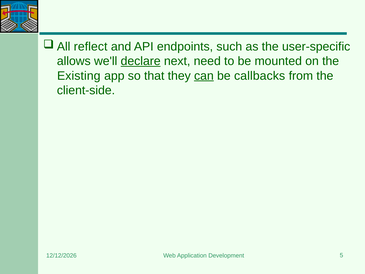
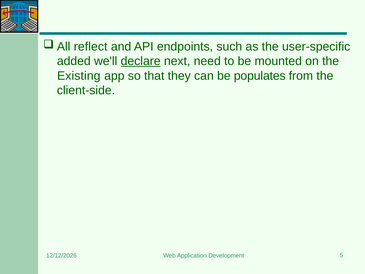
allows: allows -> added
can underline: present -> none
callbacks: callbacks -> populates
